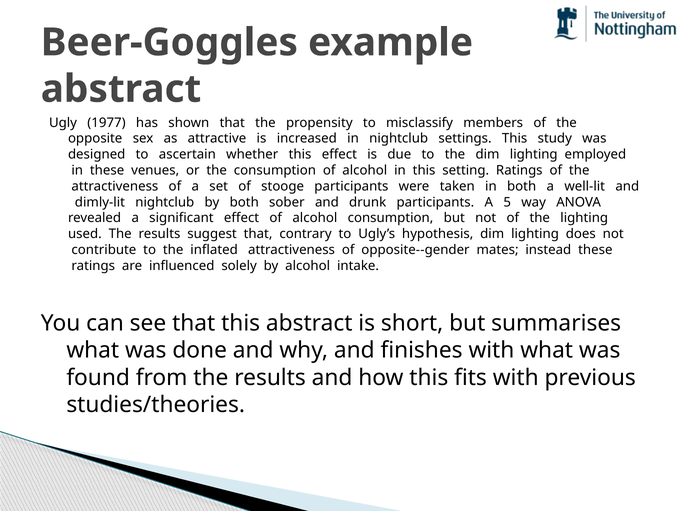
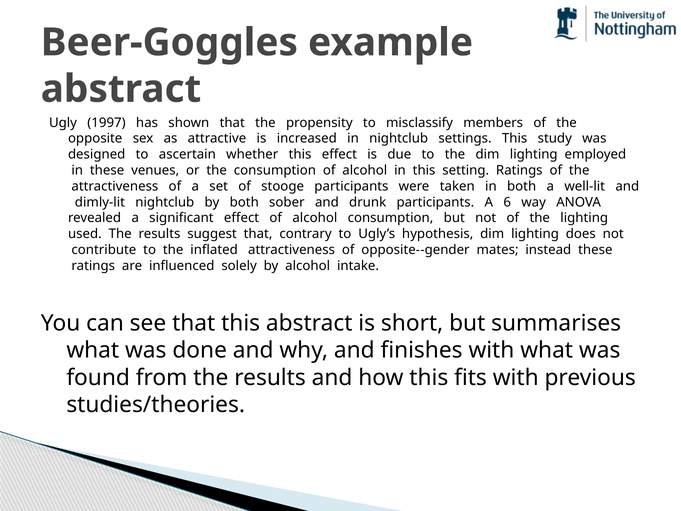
1977: 1977 -> 1997
5: 5 -> 6
